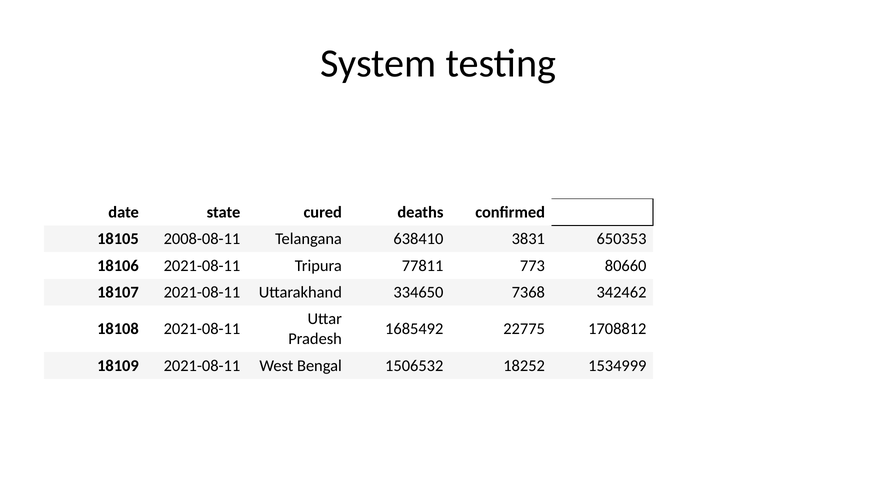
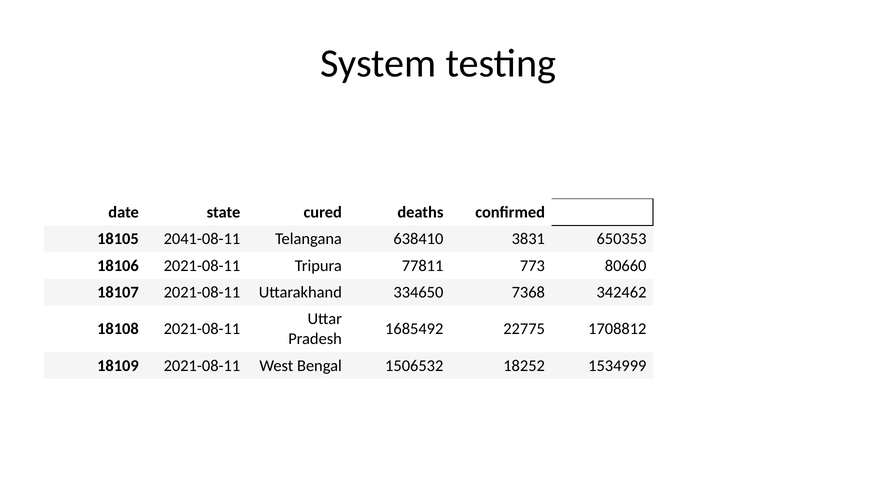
2008-08-11: 2008-08-11 -> 2041-08-11
